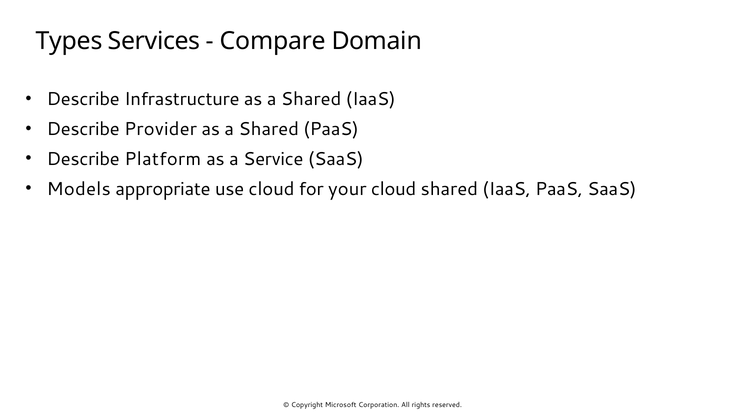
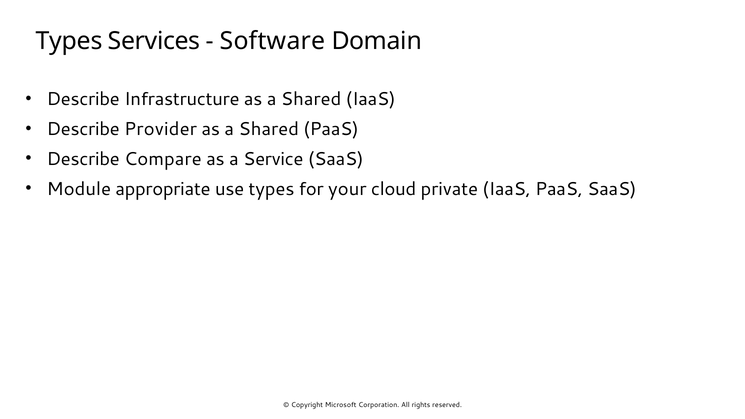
Compare: Compare -> Software
Platform: Platform -> Compare
Models: Models -> Module
use cloud: cloud -> types
cloud shared: shared -> private
